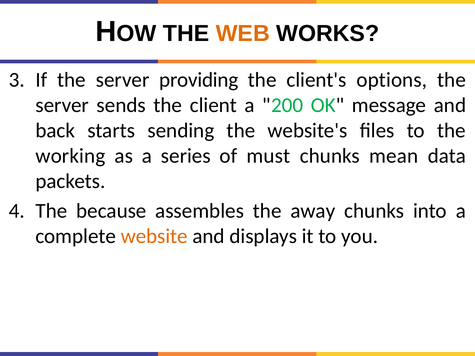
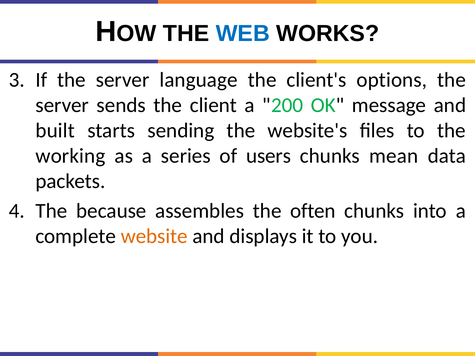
WEB colour: orange -> blue
providing: providing -> language
back: back -> built
must: must -> users
away: away -> often
